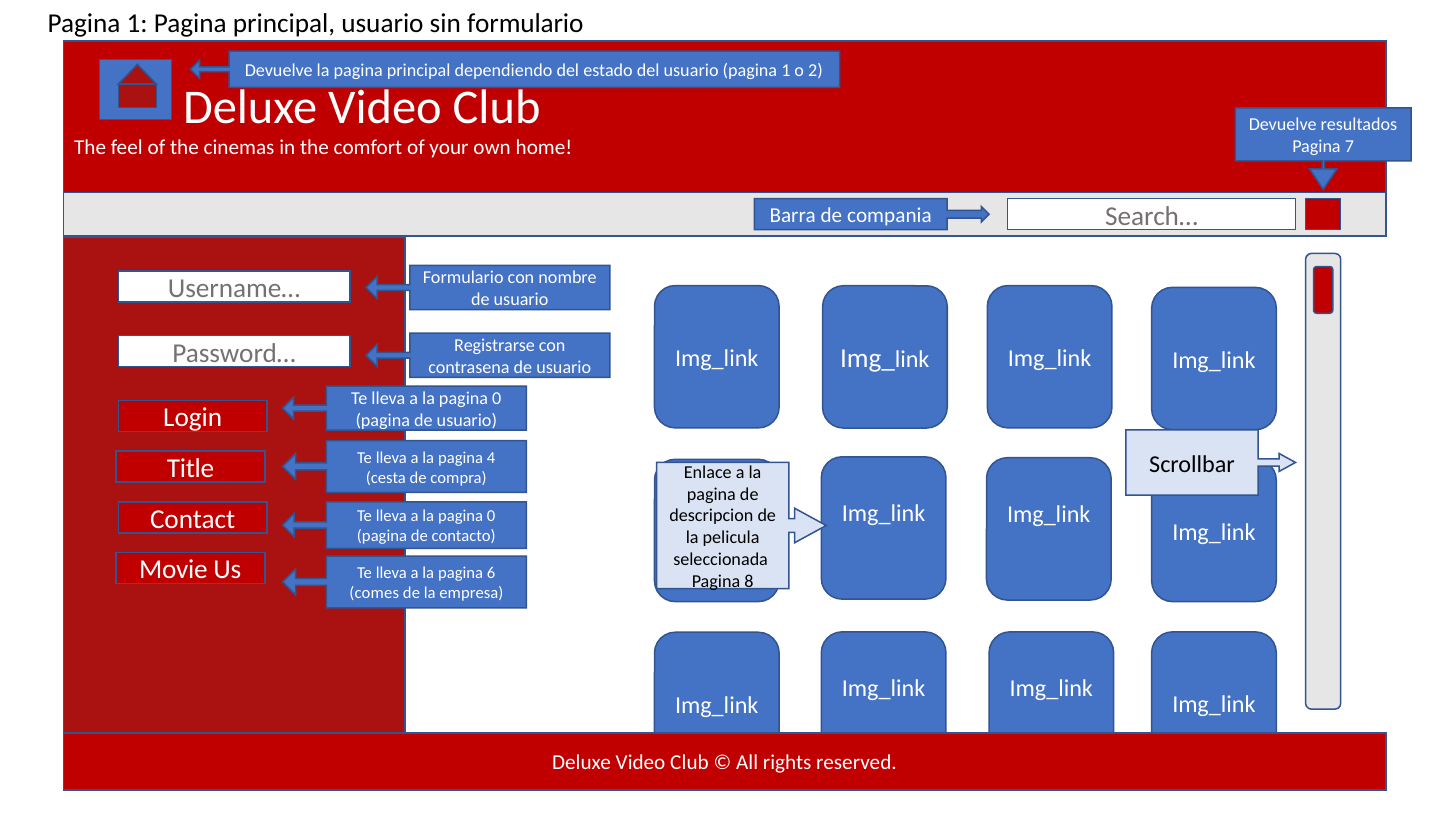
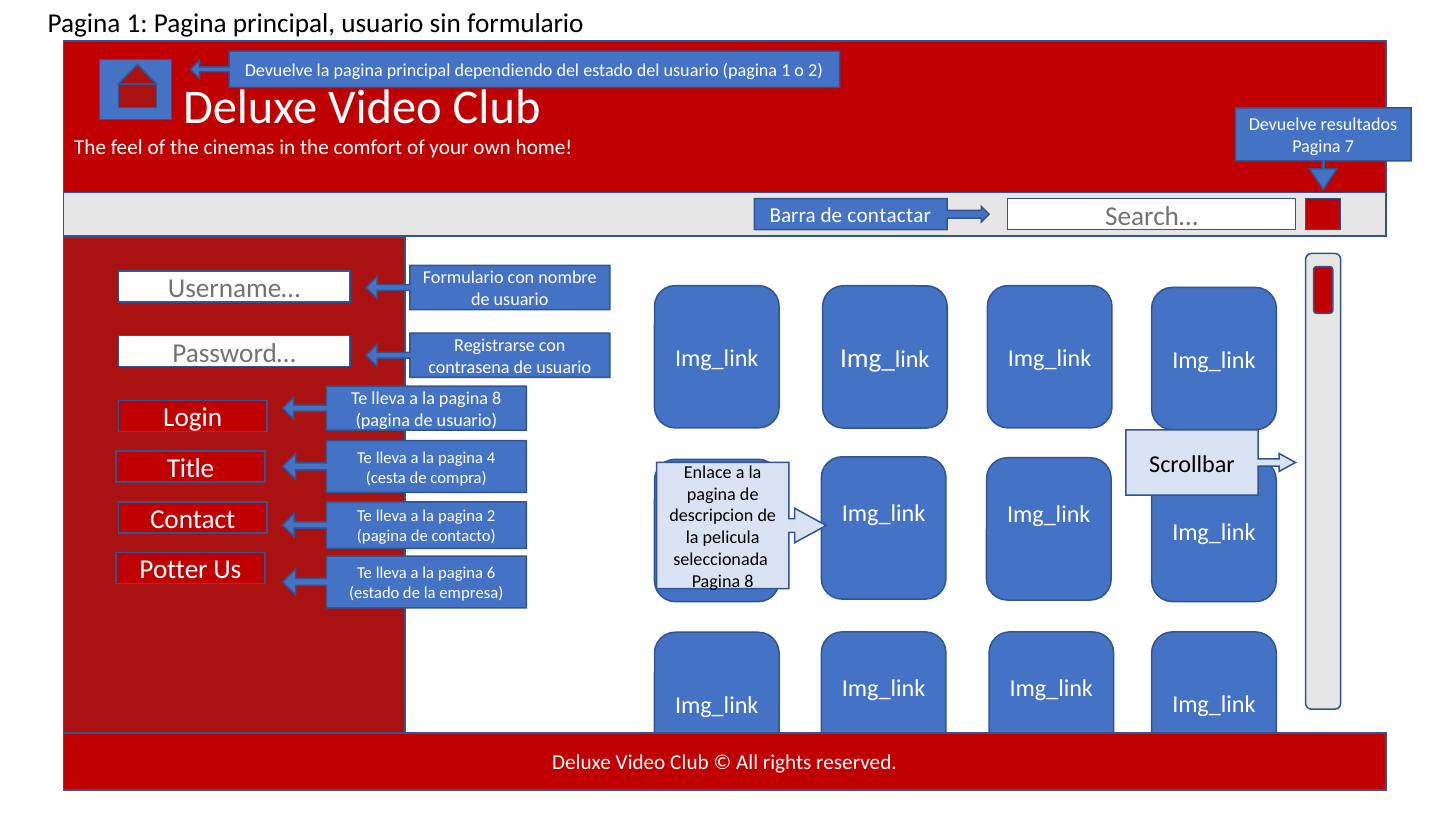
compania: compania -> contactar
0 at (497, 398): 0 -> 8
0 at (491, 516): 0 -> 2
Movie: Movie -> Potter
comes at (374, 593): comes -> estado
